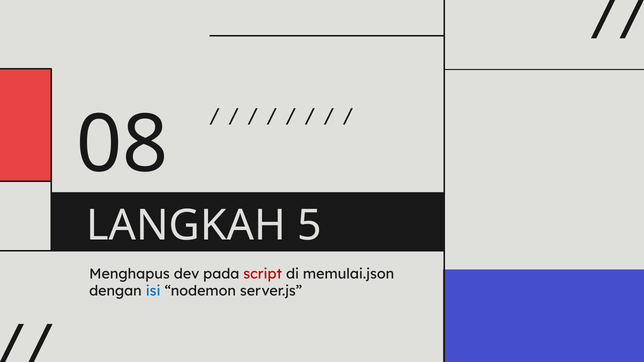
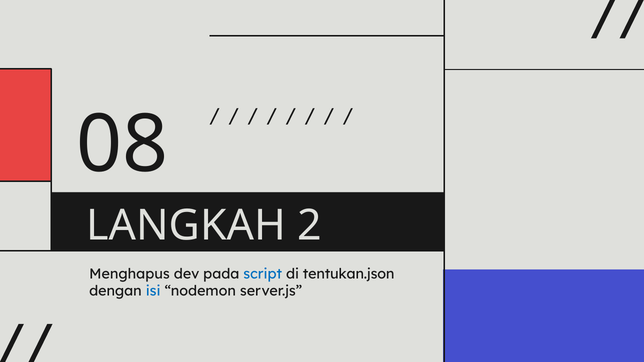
5: 5 -> 2
script colour: red -> blue
memulai.json: memulai.json -> tentukan.json
